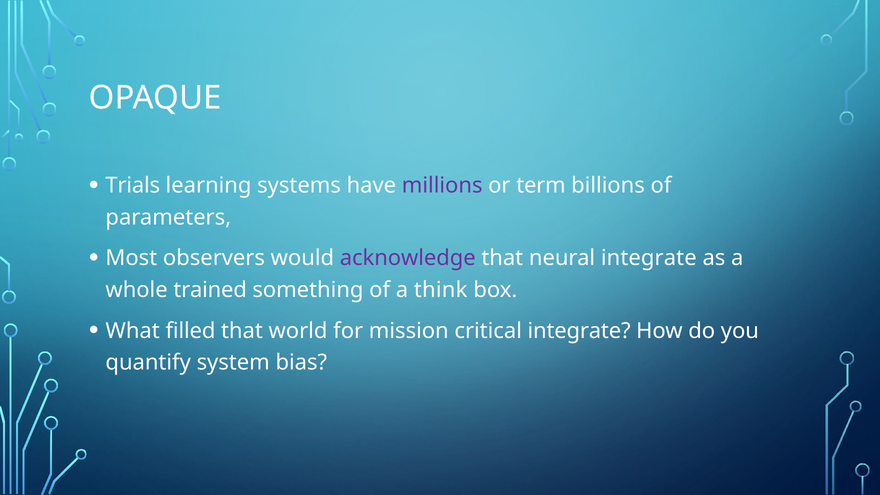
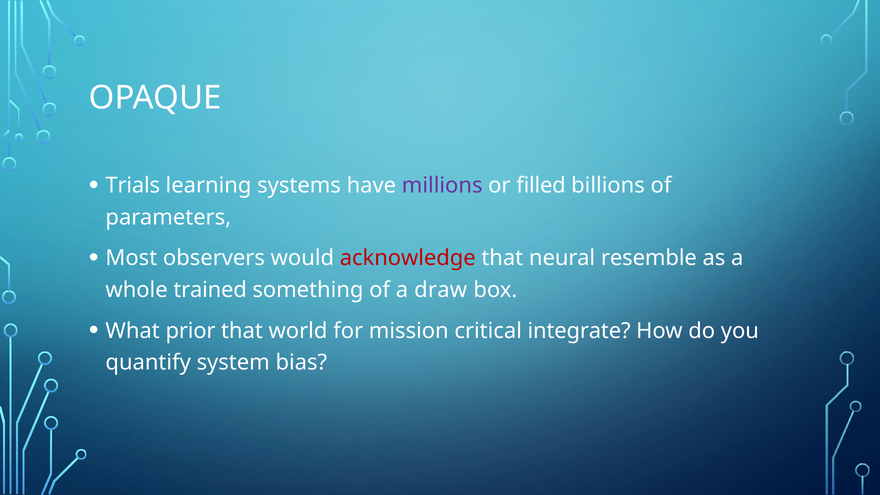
term: term -> filled
acknowledge colour: purple -> red
neural integrate: integrate -> resemble
think: think -> draw
filled: filled -> prior
